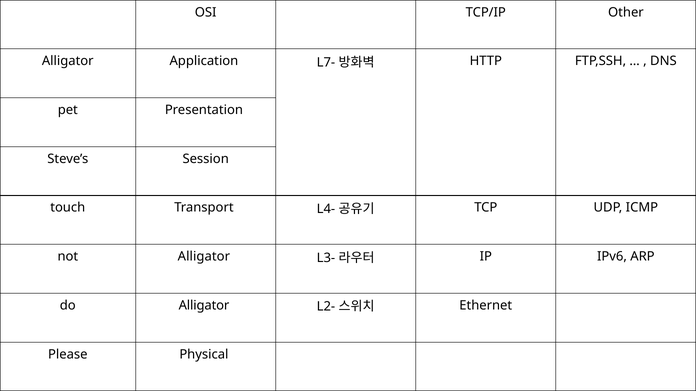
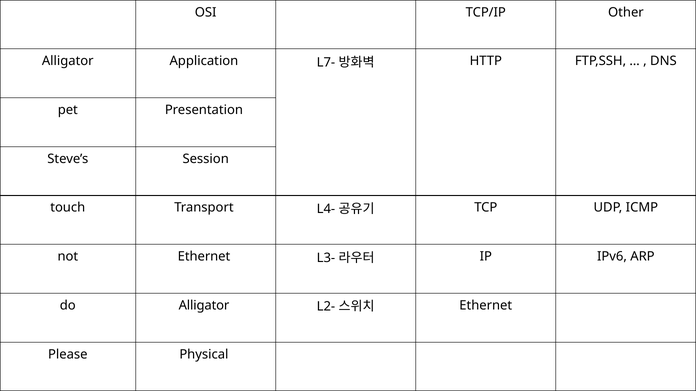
not Alligator: Alligator -> Ethernet
